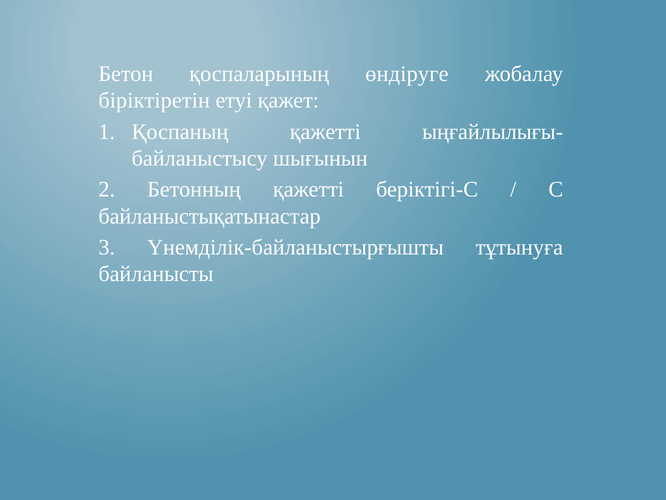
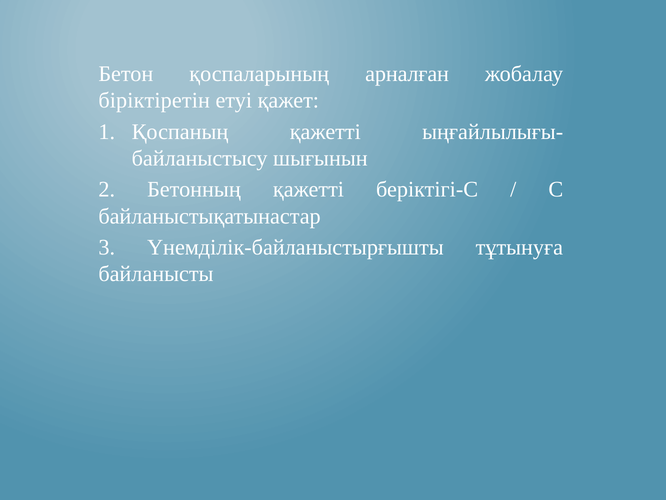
өндіруге: өндіруге -> арналған
